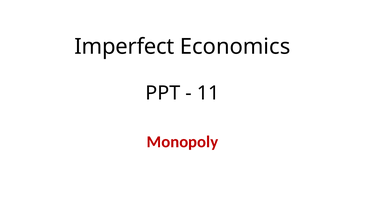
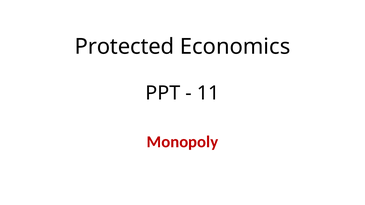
Imperfect: Imperfect -> Protected
